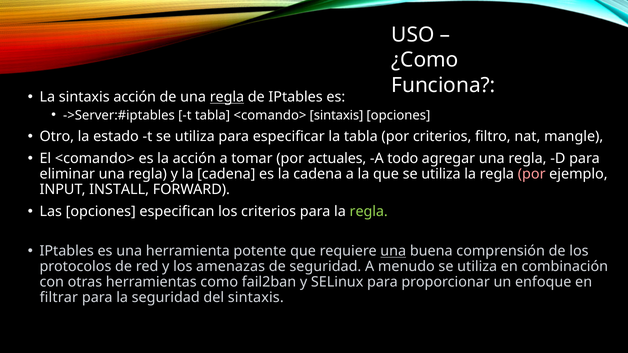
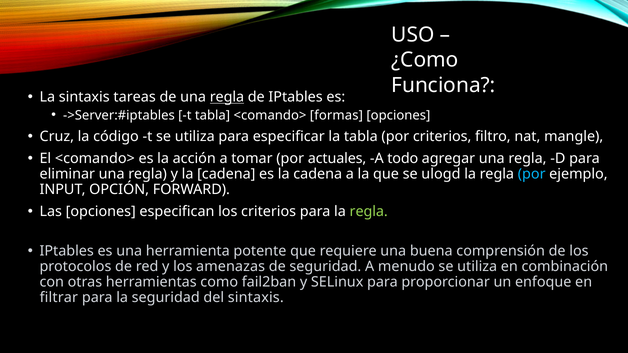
sintaxis acción: acción -> tareas
<comando> sintaxis: sintaxis -> formas
Otro: Otro -> Cruz
estado: estado -> código
que se utiliza: utiliza -> ulogd
por at (532, 174) colour: pink -> light blue
INSTALL: INSTALL -> OPCIÓN
una at (393, 251) underline: present -> none
